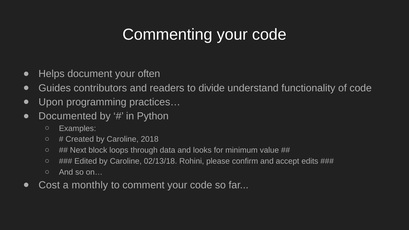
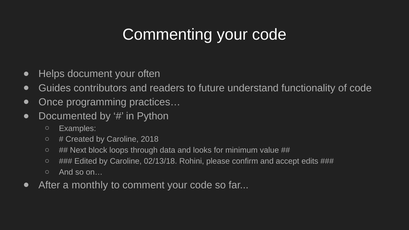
divide: divide -> future
Upon: Upon -> Once
Cost: Cost -> After
